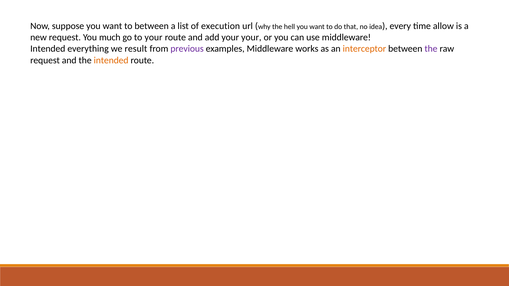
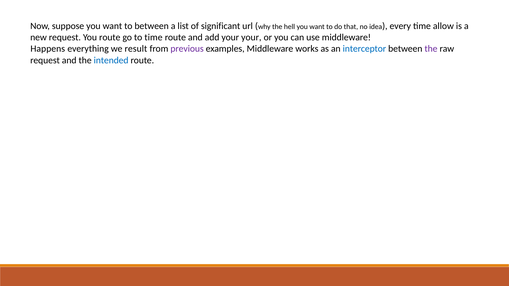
execution: execution -> significant
You much: much -> route
to your: your -> time
Intended at (48, 49): Intended -> Happens
interceptor colour: orange -> blue
intended at (111, 60) colour: orange -> blue
